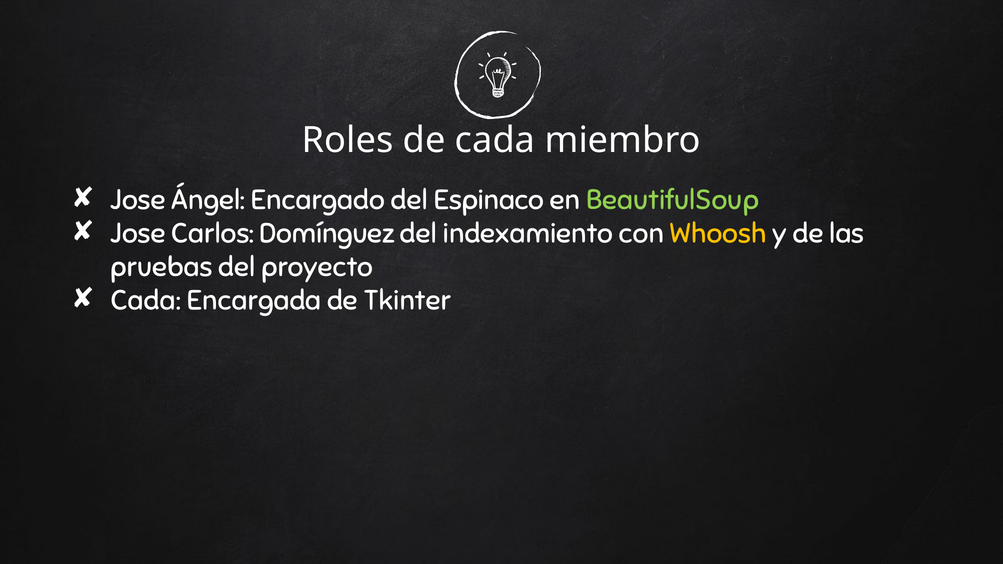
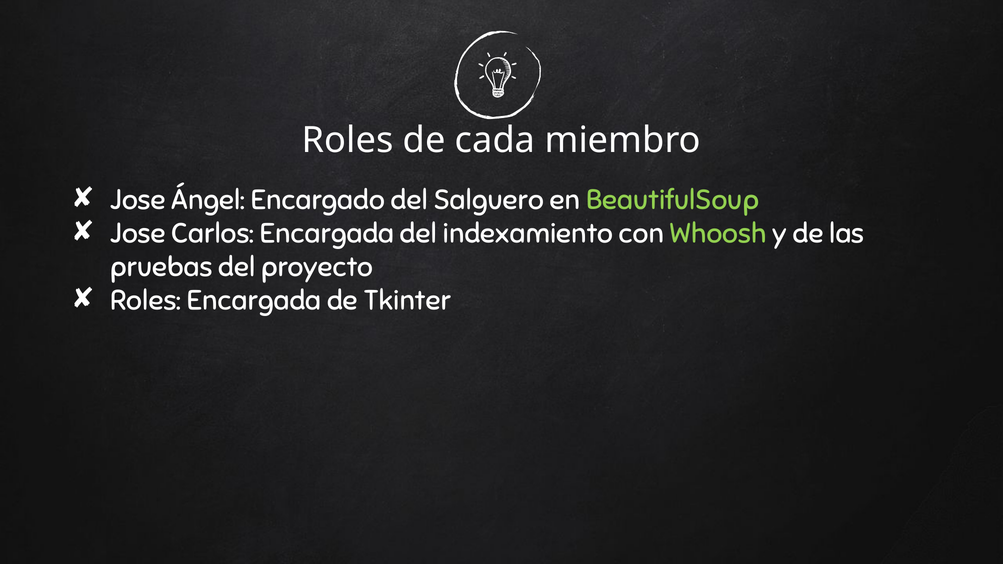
Espinaco: Espinaco -> Salguero
Carlos Domínguez: Domínguez -> Encargada
Whoosh colour: yellow -> light green
Cada at (146, 301): Cada -> Roles
